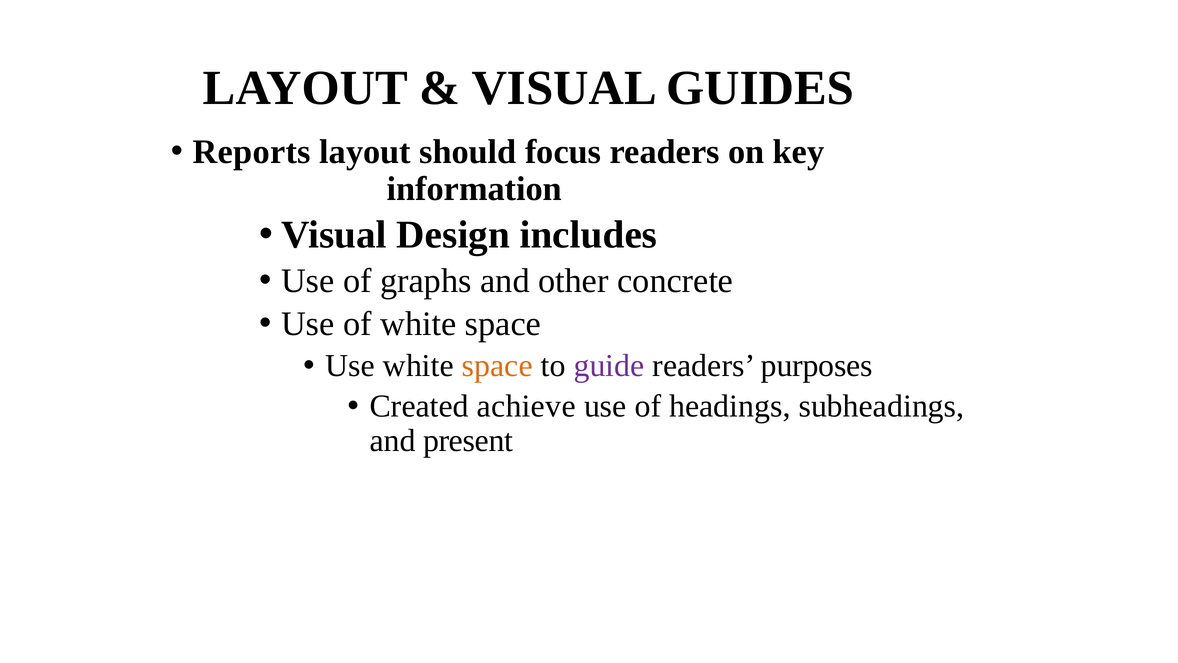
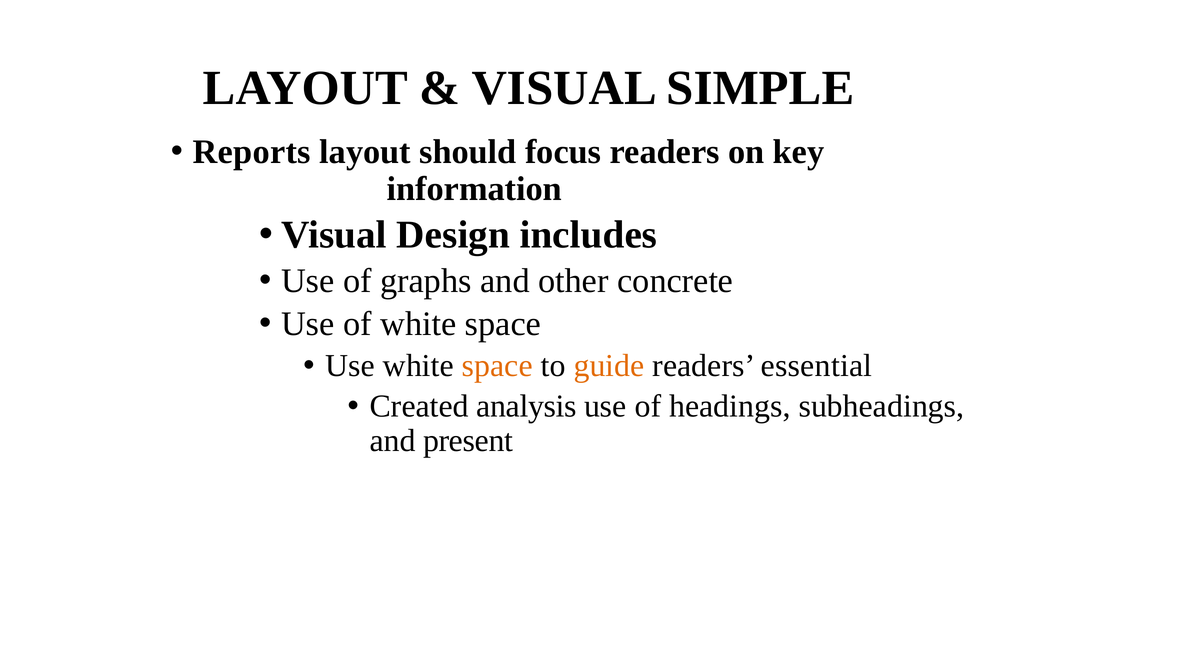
GUIDES: GUIDES -> SIMPLE
guide colour: purple -> orange
purposes: purposes -> essential
achieve: achieve -> analysis
